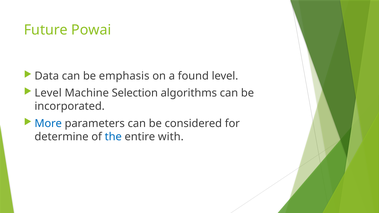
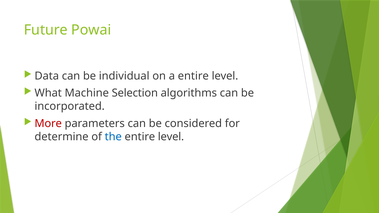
emphasis: emphasis -> individual
a found: found -> entire
Level at (48, 93): Level -> What
More colour: blue -> red
with at (171, 137): with -> level
